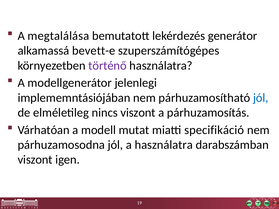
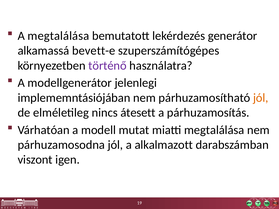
jól at (261, 98) colour: blue -> orange
nincs viszont: viszont -> átesett
miatti specifikáció: specifikáció -> megtalálása
a használatra: használatra -> alkalmazott
